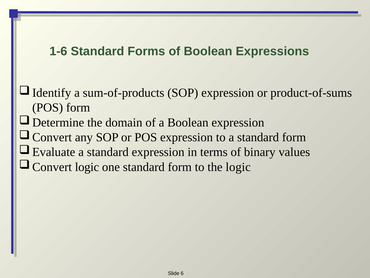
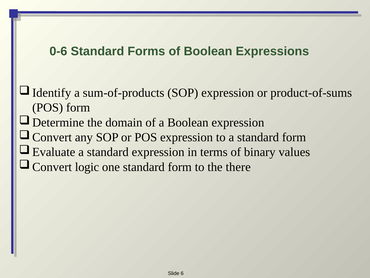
1-6: 1-6 -> 0-6
the logic: logic -> there
